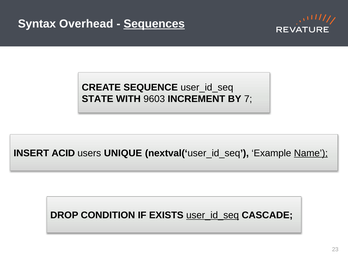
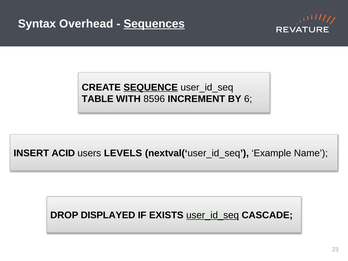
SEQUENCE underline: none -> present
STATE: STATE -> TABLE
9603: 9603 -> 8596
7: 7 -> 6
UNIQUE: UNIQUE -> LEVELS
Name underline: present -> none
CONDITION: CONDITION -> DISPLAYED
